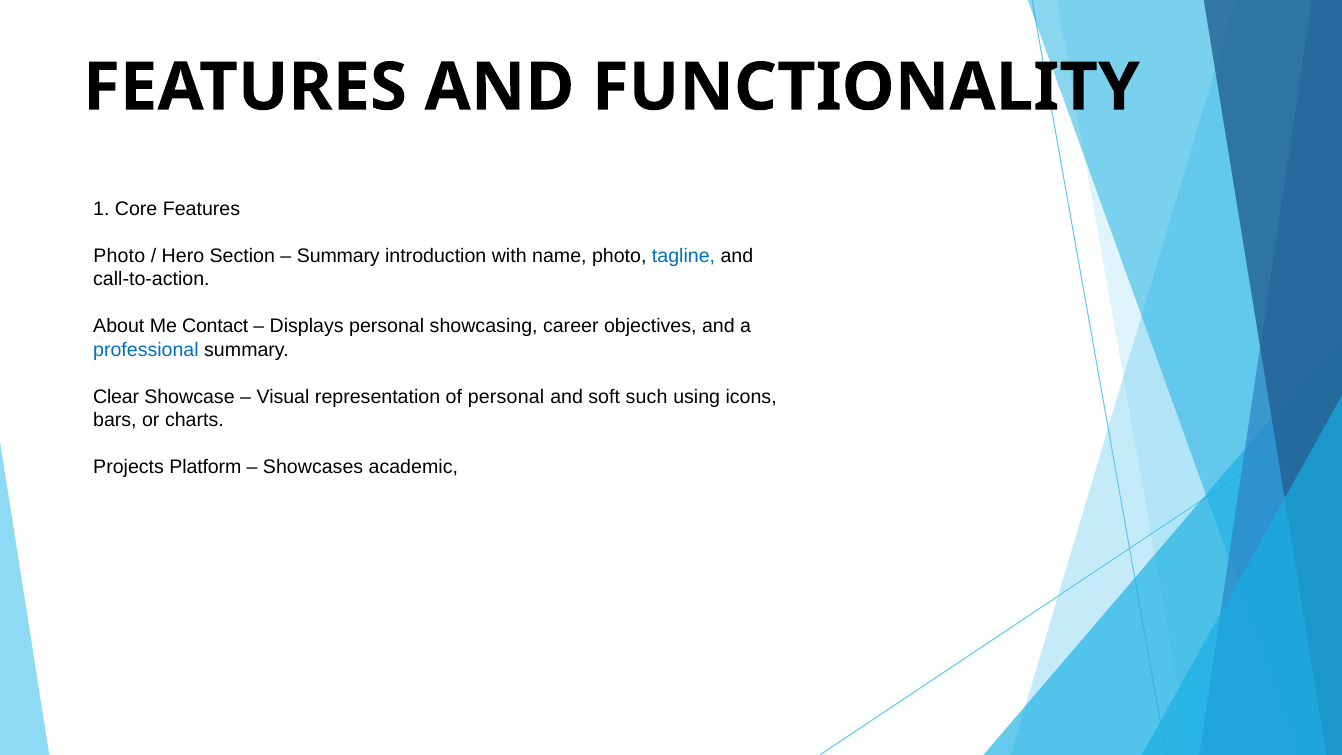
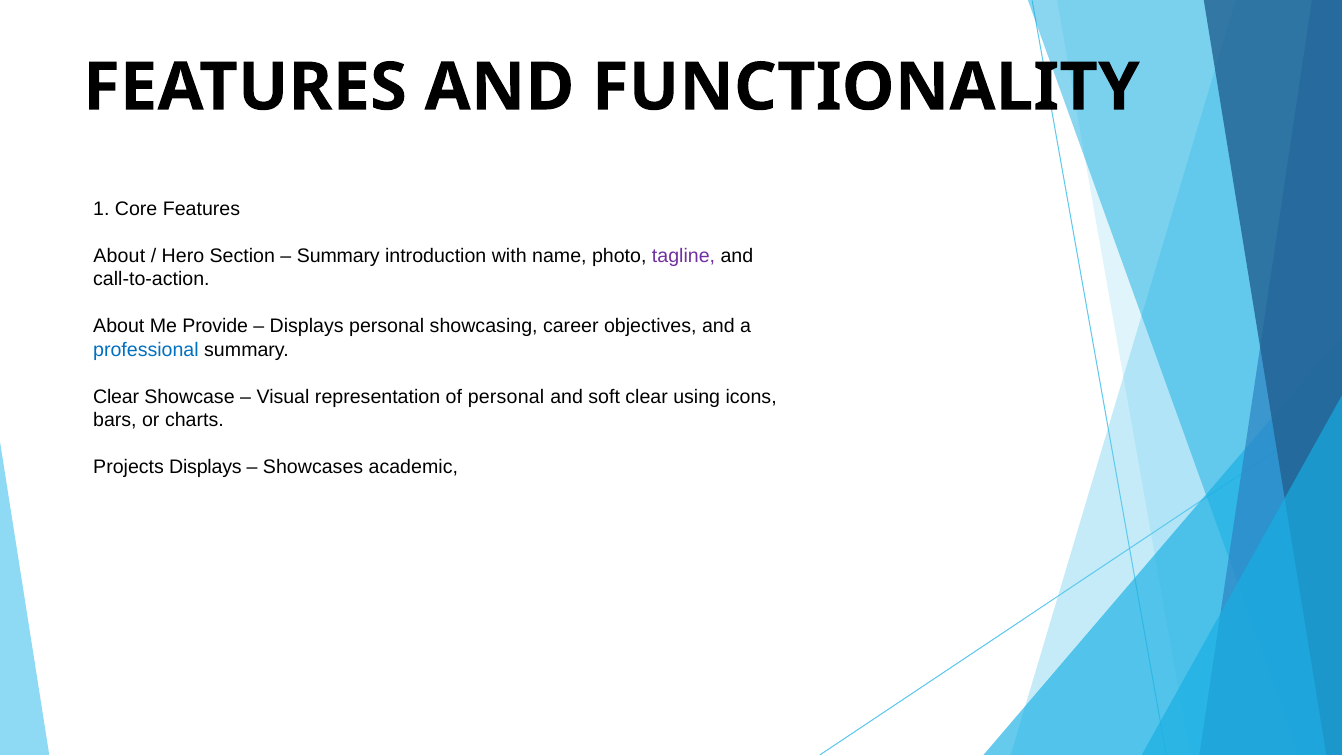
Photo at (119, 256): Photo -> About
tagline colour: blue -> purple
Contact: Contact -> Provide
soft such: such -> clear
Projects Platform: Platform -> Displays
